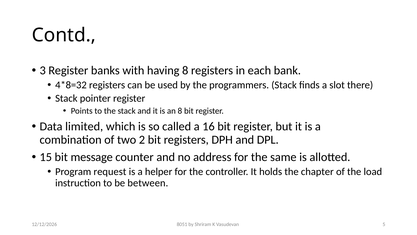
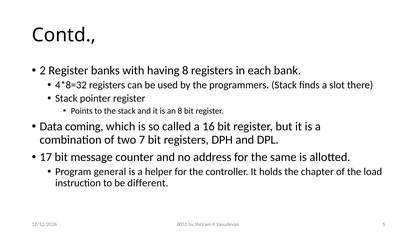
3: 3 -> 2
limited: limited -> coming
2: 2 -> 7
15: 15 -> 17
request: request -> general
between: between -> different
